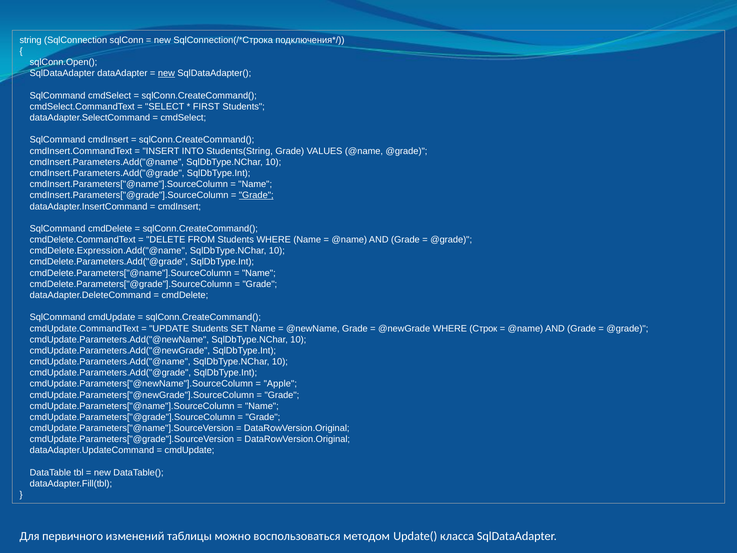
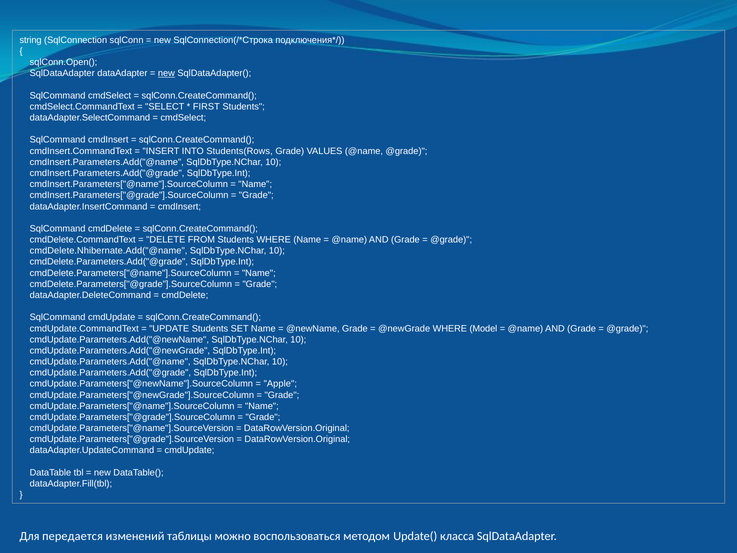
Students(String: Students(String -> Students(Rows
Grade at (256, 195) underline: present -> none
cmdDelete.Expression.Add("@name: cmdDelete.Expression.Add("@name -> cmdDelete.Nhibernate.Add("@name
Строк: Строк -> Model
первичного: первичного -> передается
